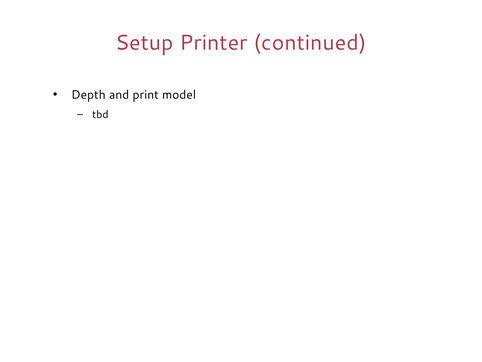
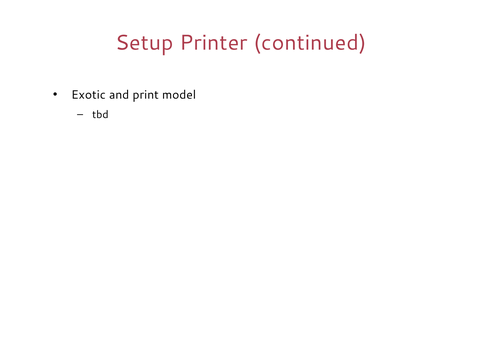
Depth: Depth -> Exotic
